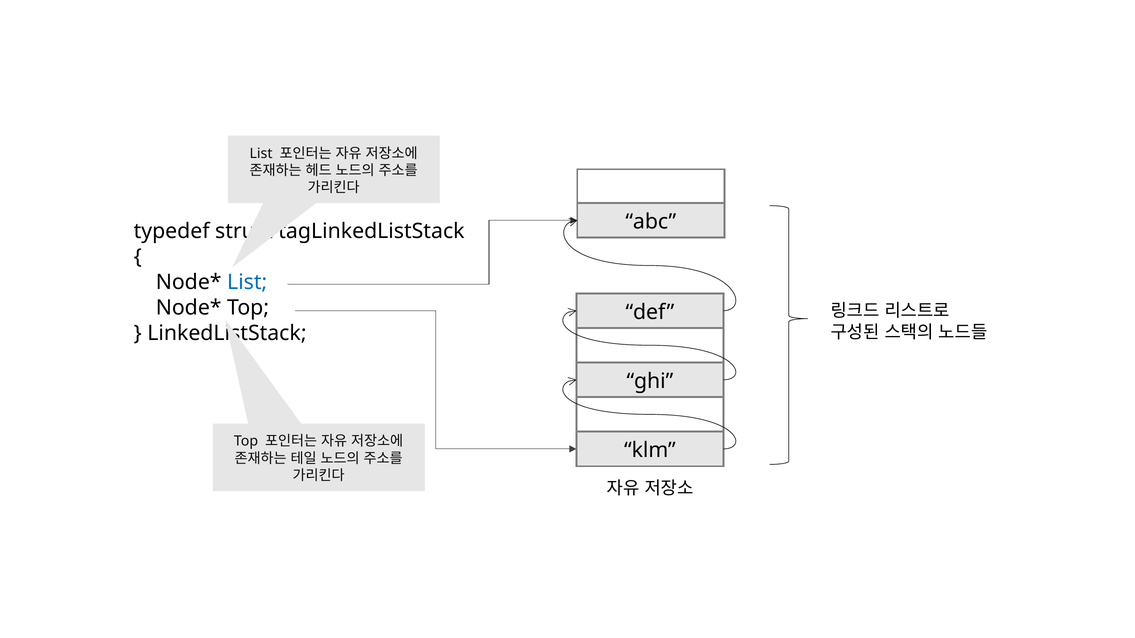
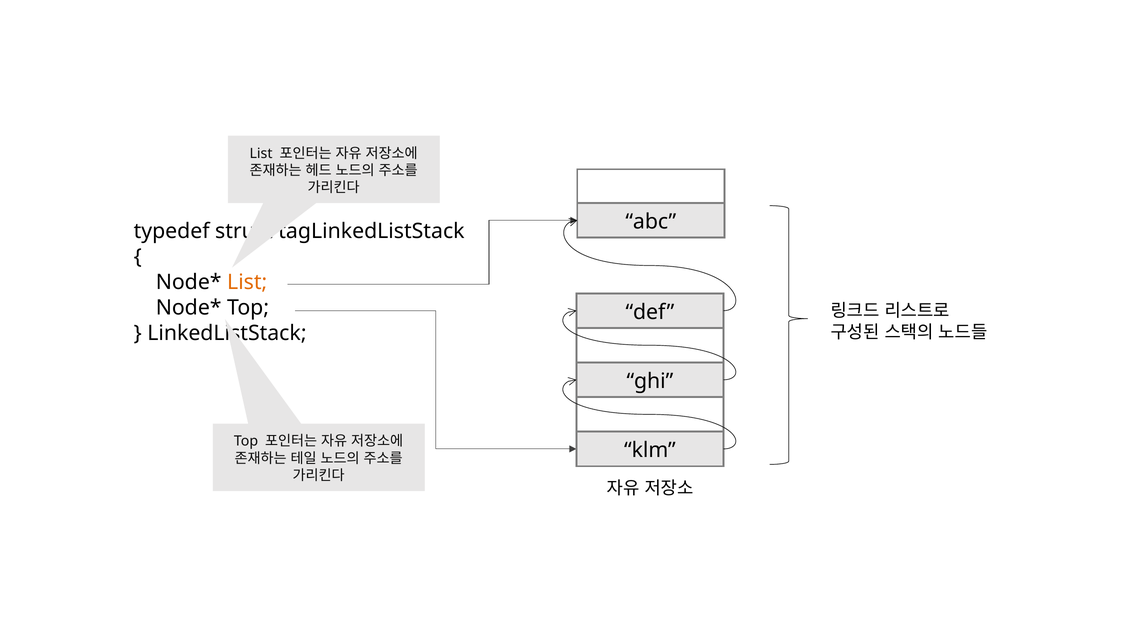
List at (247, 282) colour: blue -> orange
